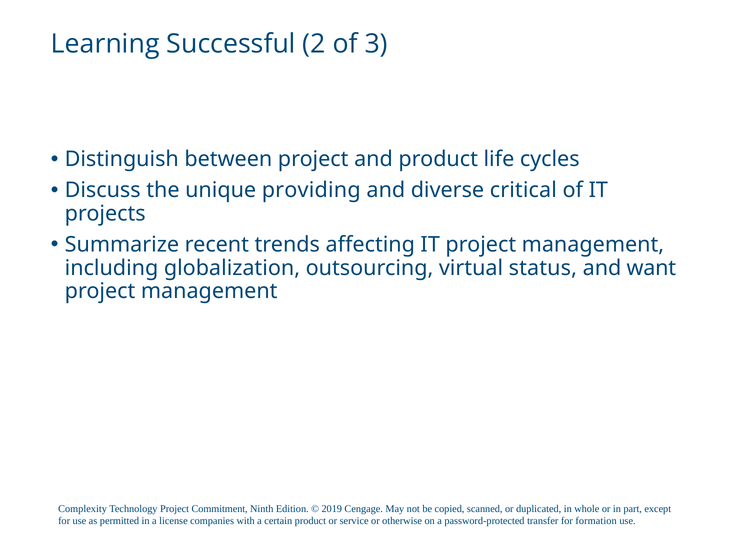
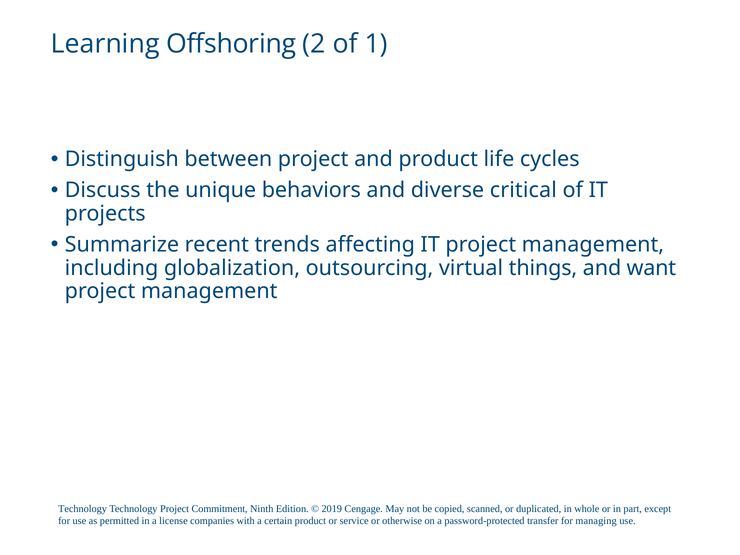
Successful: Successful -> Offshoring
3: 3 -> 1
providing: providing -> behaviors
status: status -> things
Complexity at (83, 509): Complexity -> Technology
formation: formation -> managing
